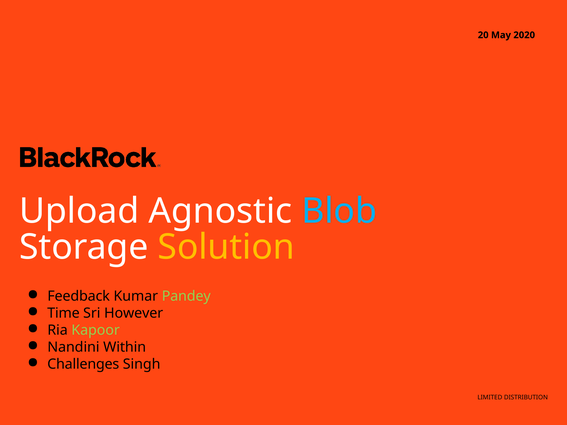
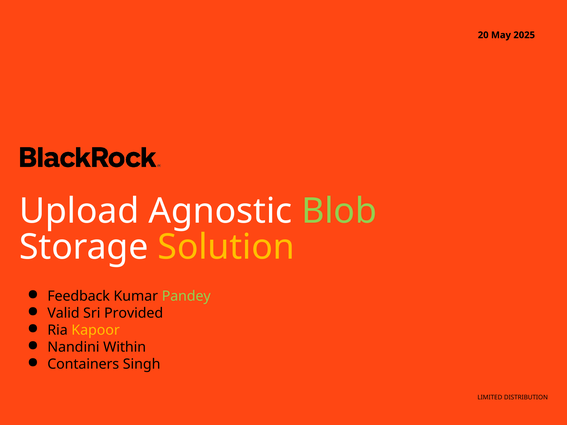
2020: 2020 -> 2025
Blob colour: light blue -> light green
Time: Time -> Valid
However: However -> Provided
Kapoor colour: light green -> yellow
Challenges: Challenges -> Containers
